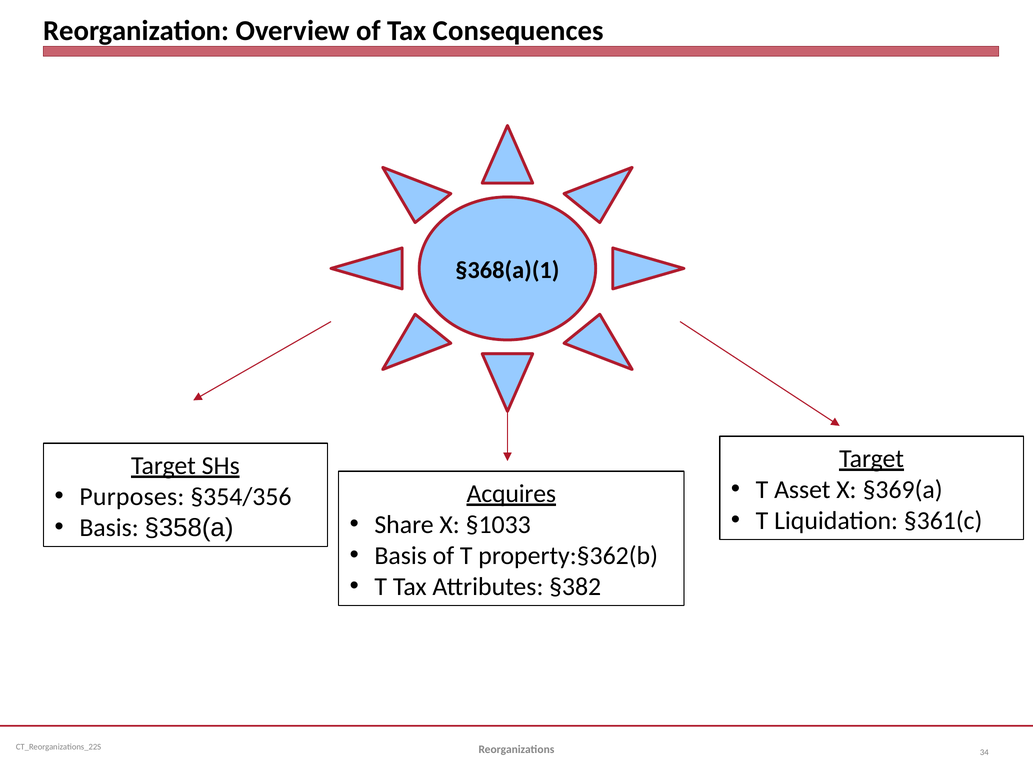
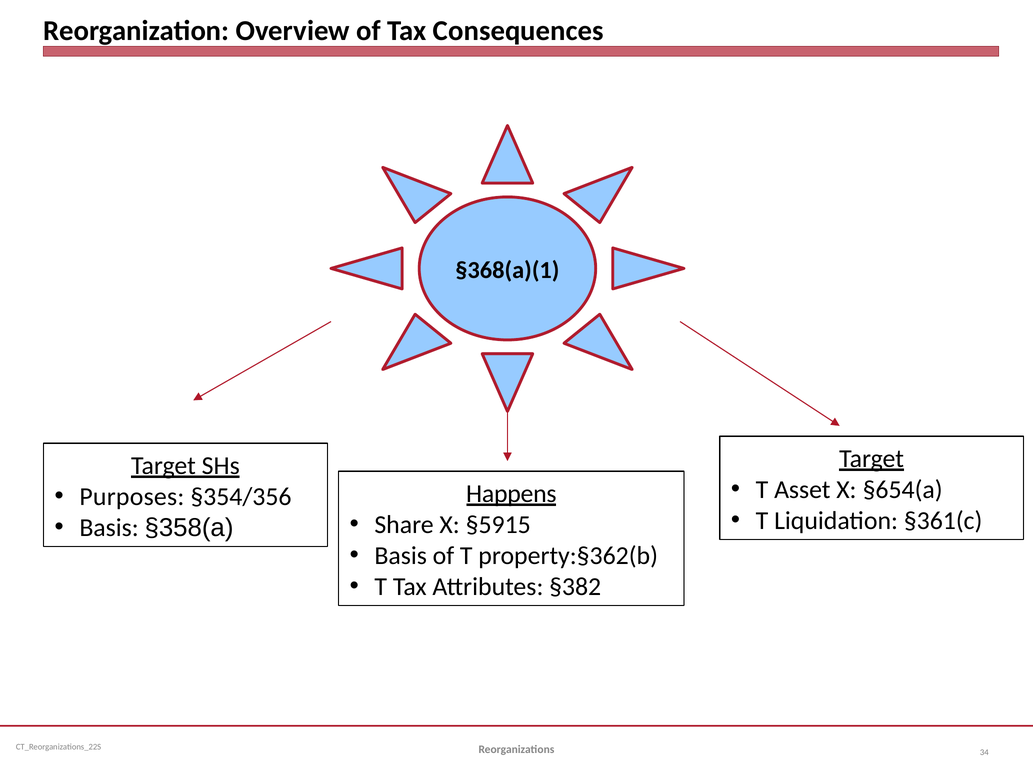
§369(a: §369(a -> §654(a
Acquires: Acquires -> Happens
§1033: §1033 -> §5915
